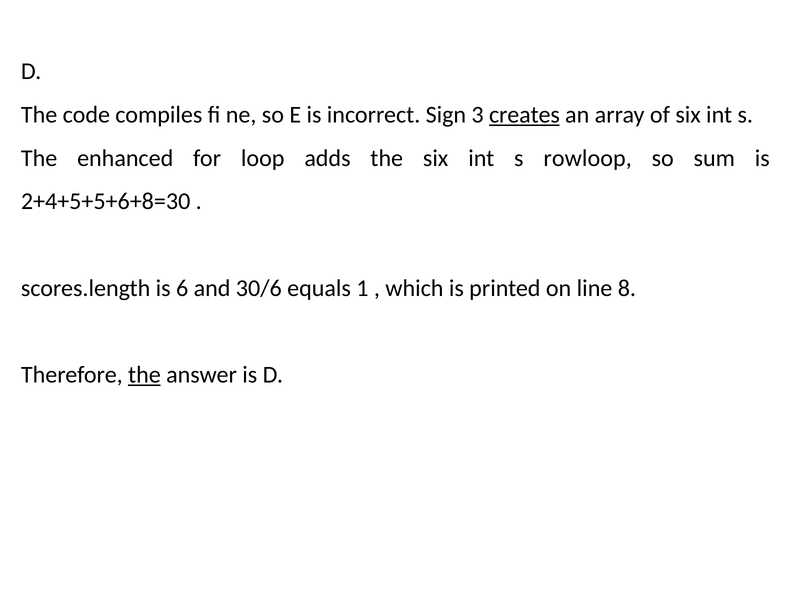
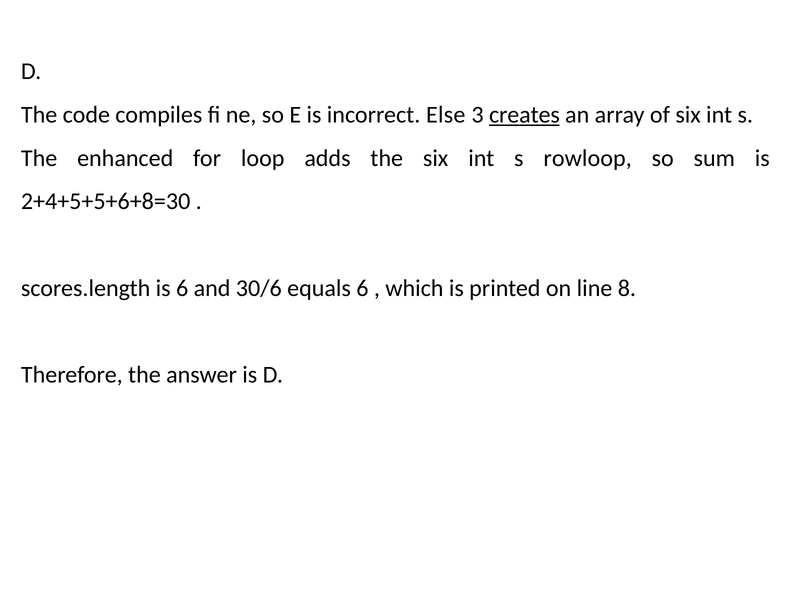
Sign: Sign -> Else
equals 1: 1 -> 6
the at (144, 375) underline: present -> none
